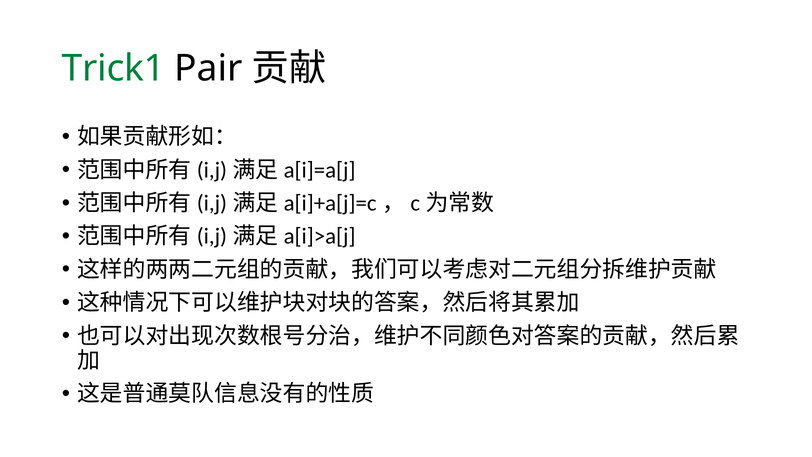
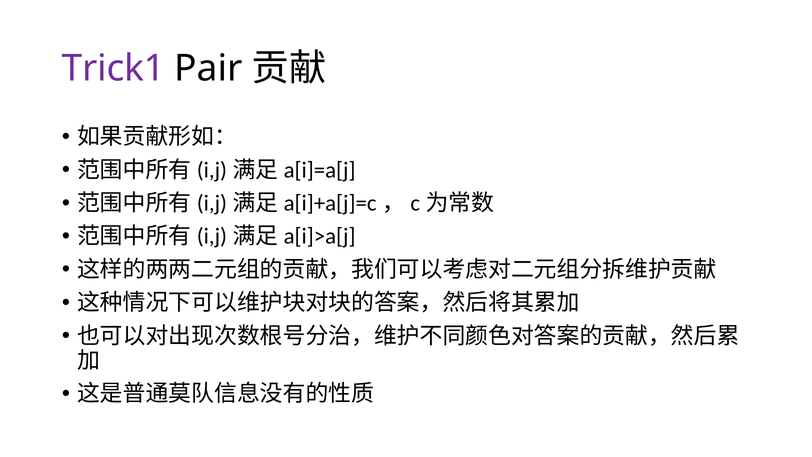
Trick1 colour: green -> purple
